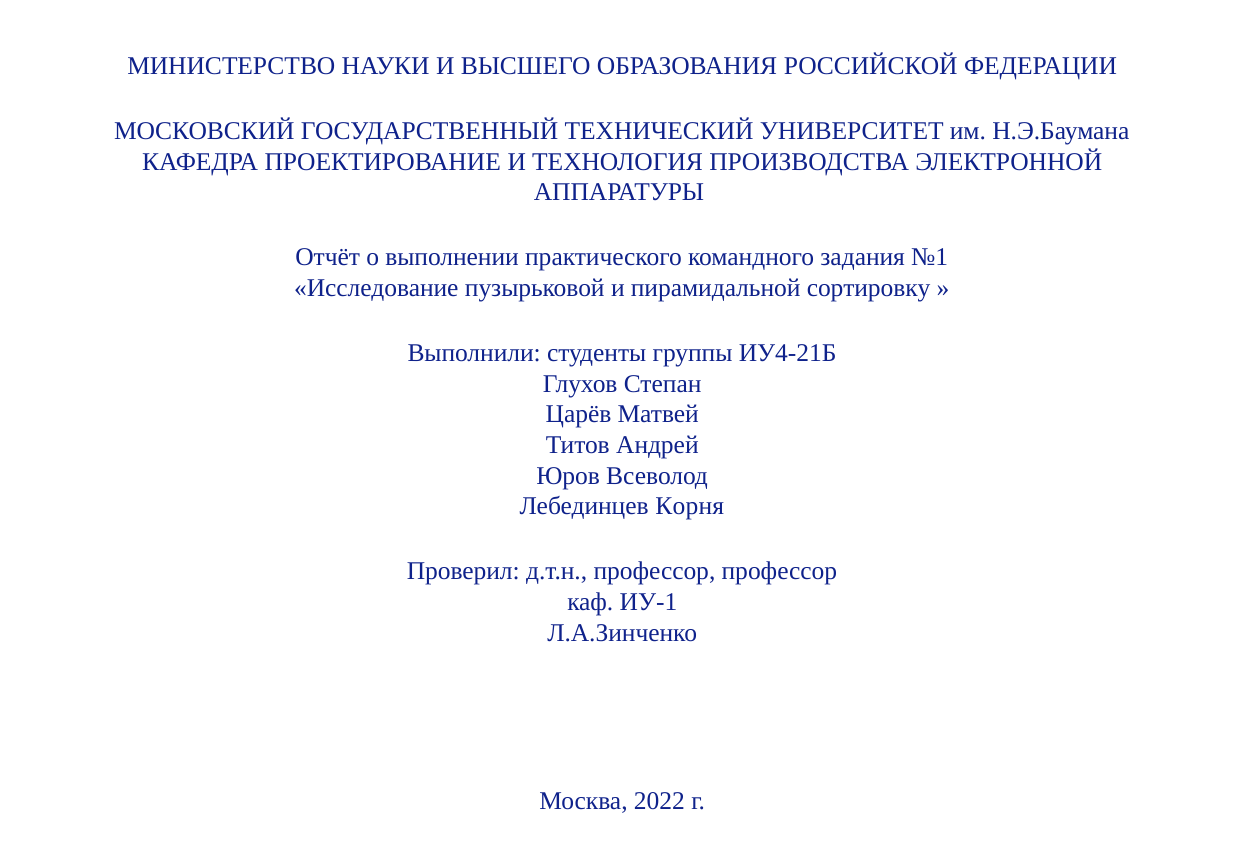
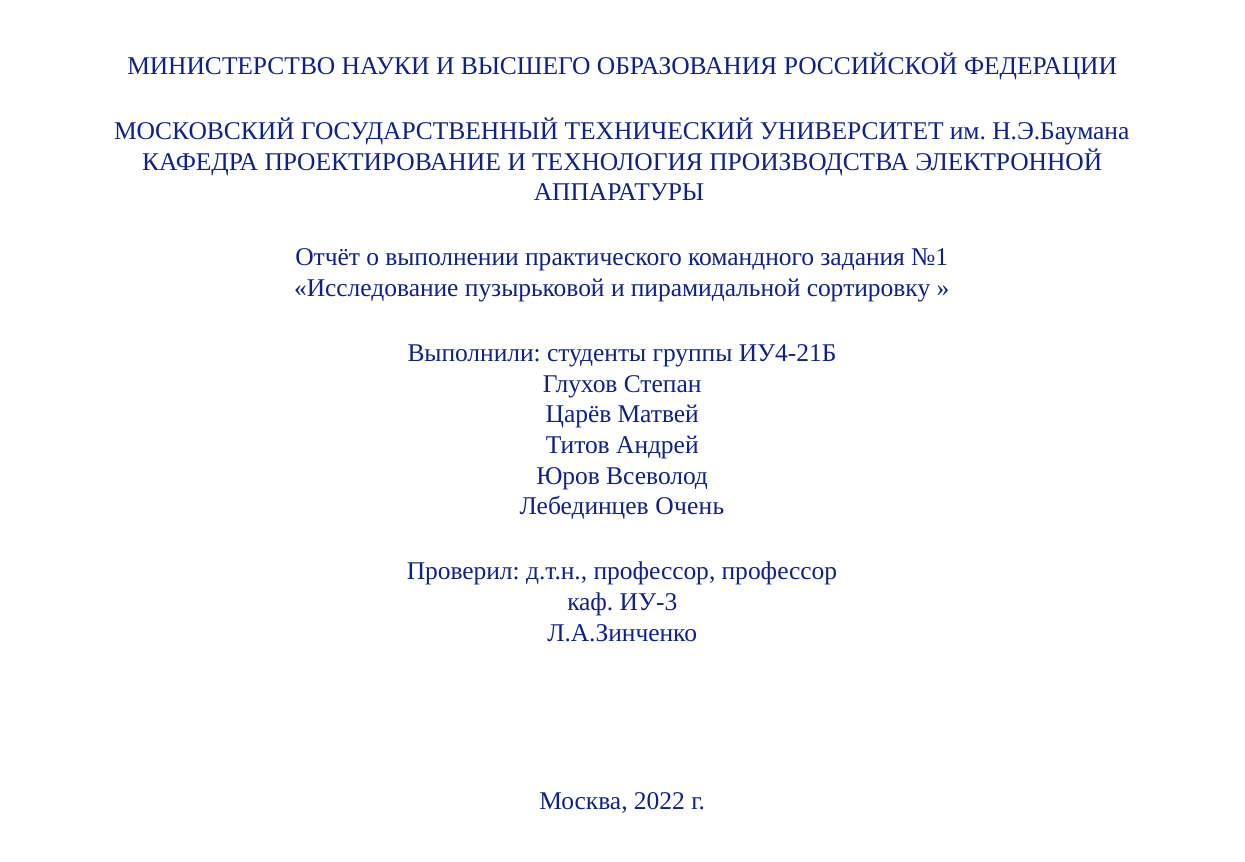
Корня: Корня -> Очень
ИУ-1: ИУ-1 -> ИУ-3
